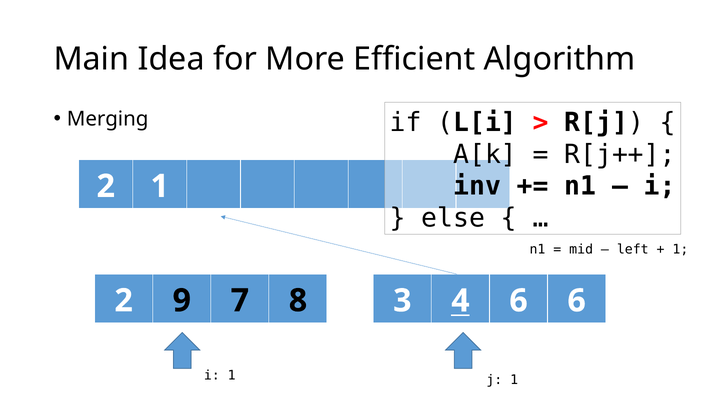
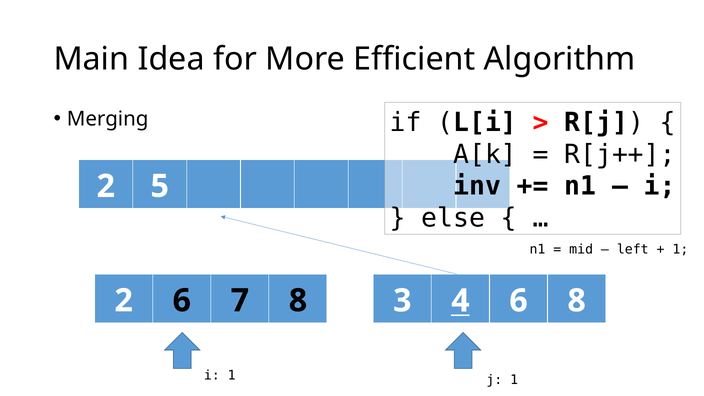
2 1: 1 -> 5
2 9: 9 -> 6
6 6: 6 -> 8
